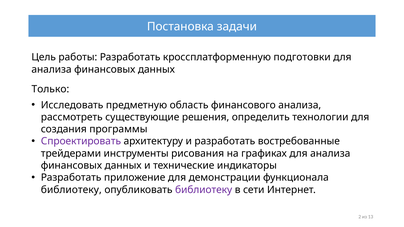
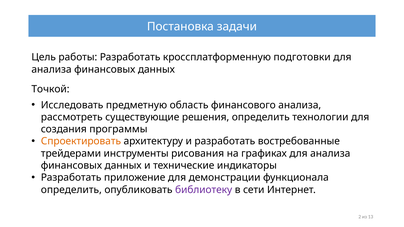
Только: Только -> Точкой
Спроектировать colour: purple -> orange
библиотеку at (71, 190): библиотеку -> определить
